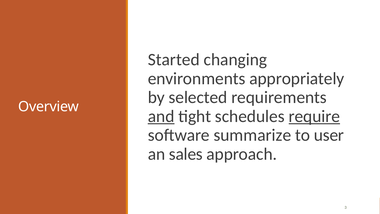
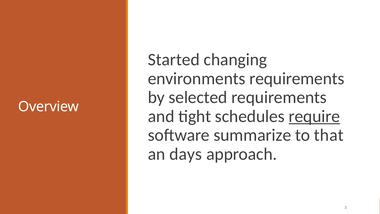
environments appropriately: appropriately -> requirements
and underline: present -> none
user: user -> that
sales: sales -> days
